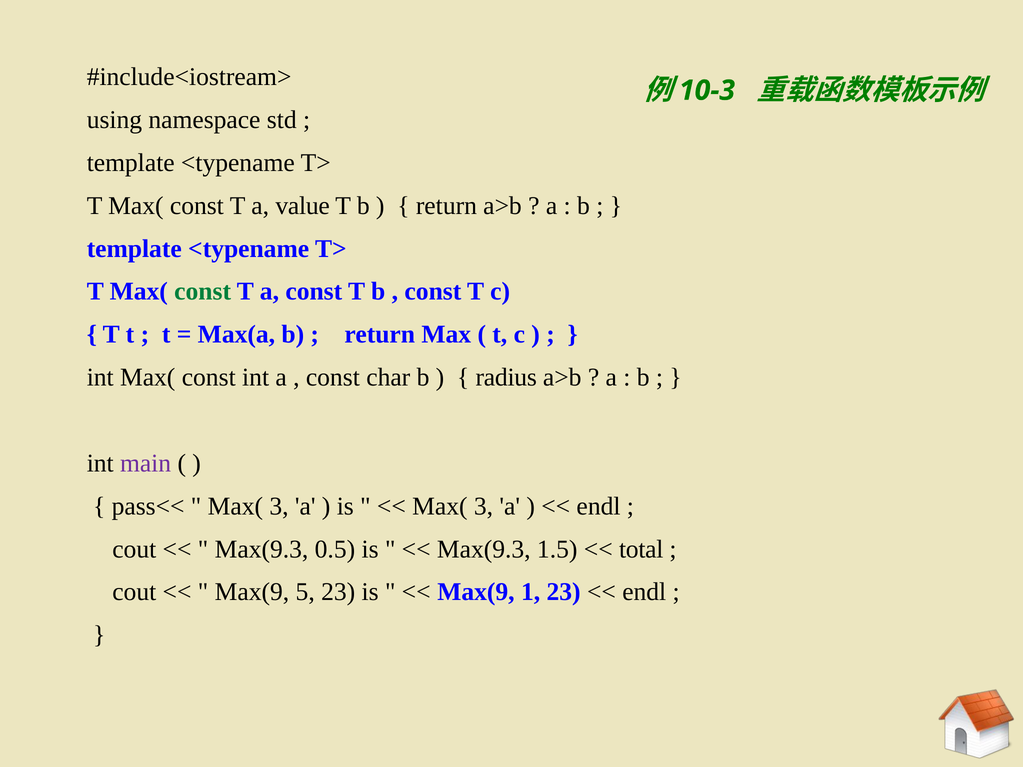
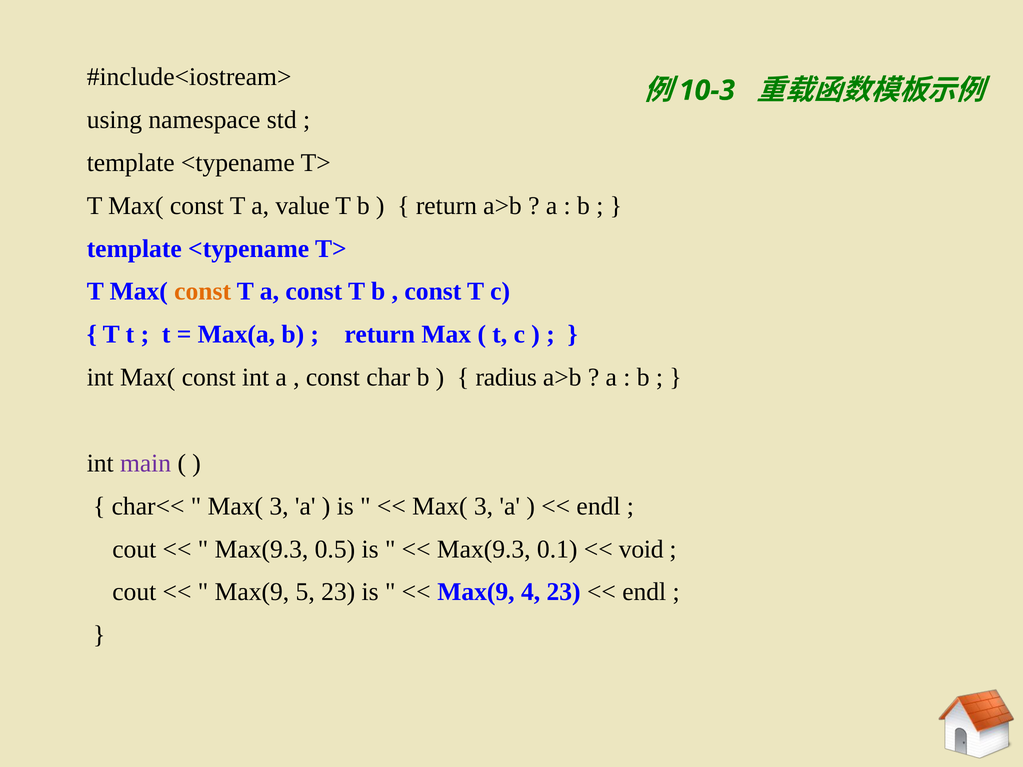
const at (203, 292) colour: green -> orange
pass<<: pass<< -> char<<
1.5: 1.5 -> 0.1
total: total -> void
1: 1 -> 4
